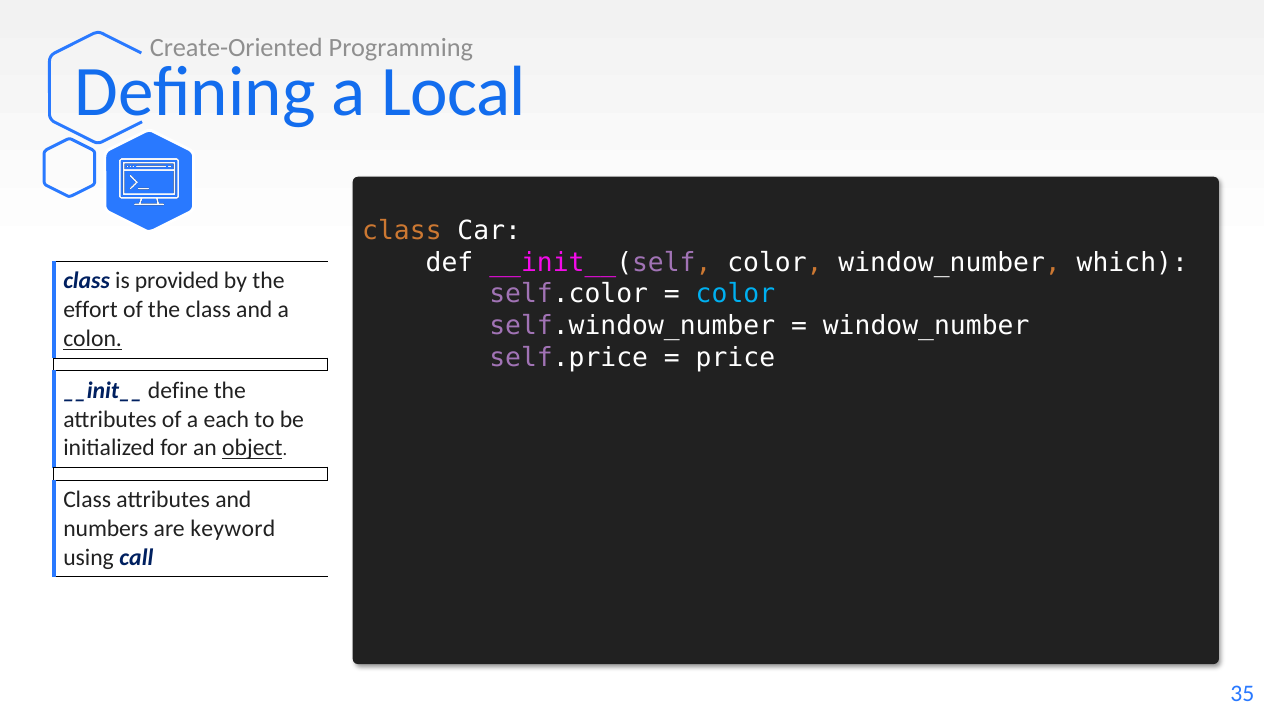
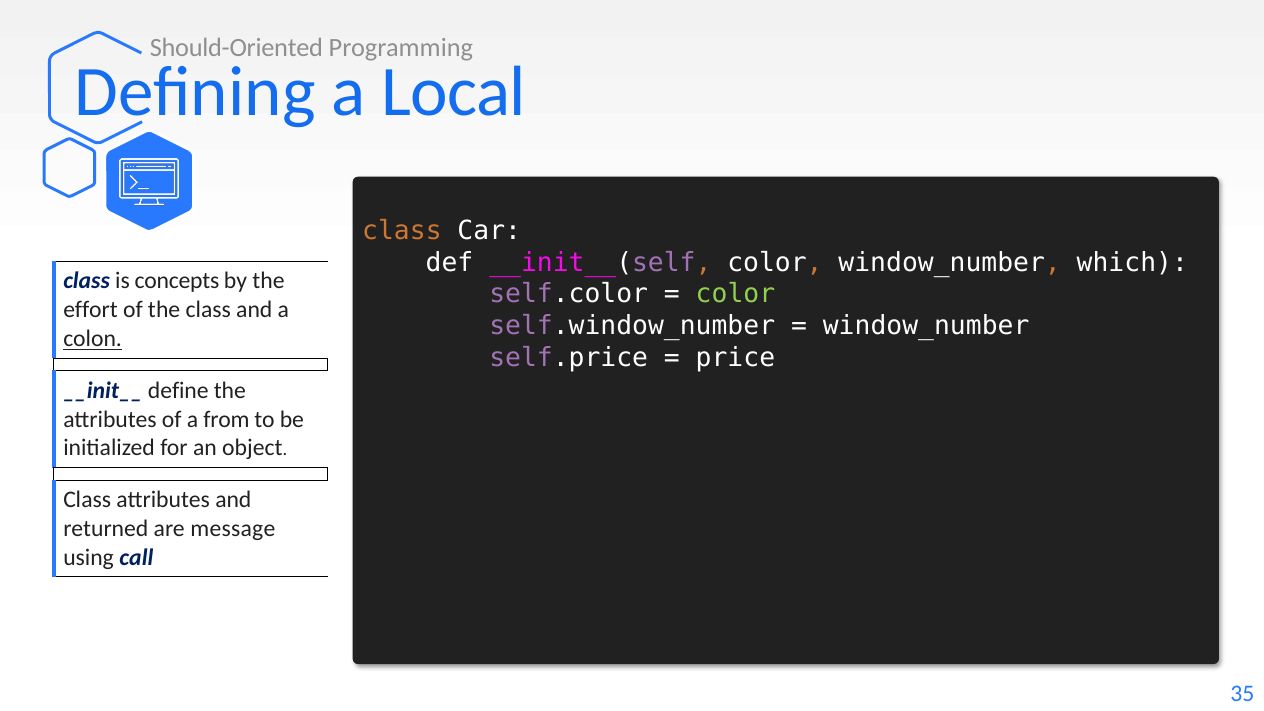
Create-Oriented: Create-Oriented -> Should-Oriented
provided: provided -> concepts
color at (735, 294) colour: light blue -> light green
each: each -> from
object underline: present -> none
numbers: numbers -> returned
keyword: keyword -> message
